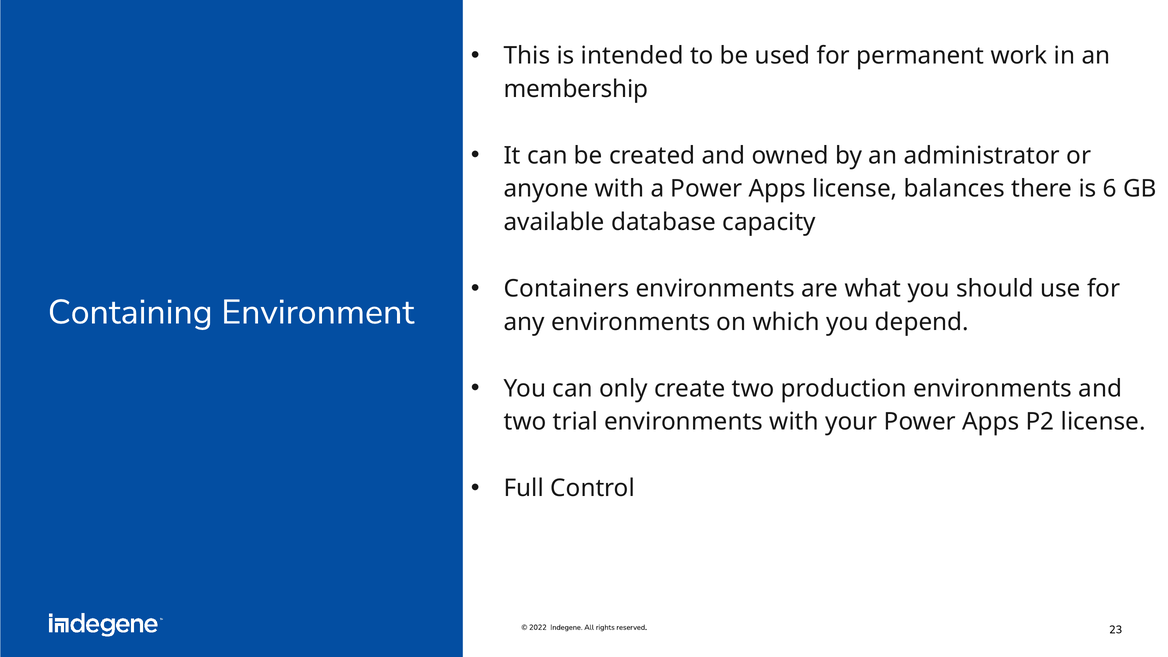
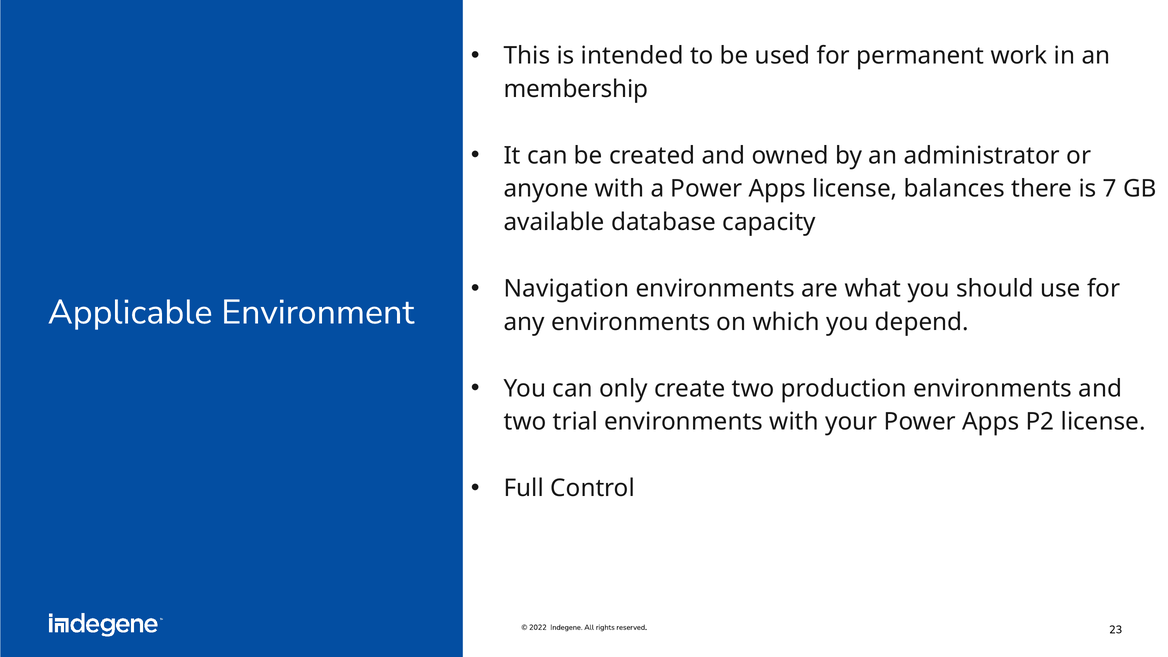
6: 6 -> 7
Containers: Containers -> Navigation
Containing: Containing -> Applicable
